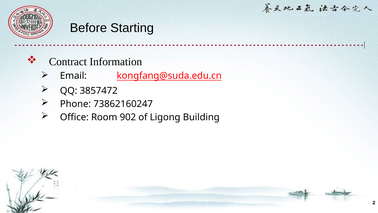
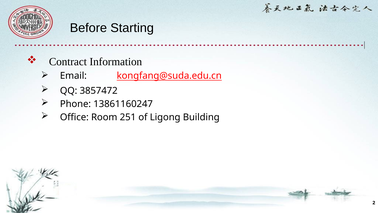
73862160247: 73862160247 -> 13861160247
902: 902 -> 251
